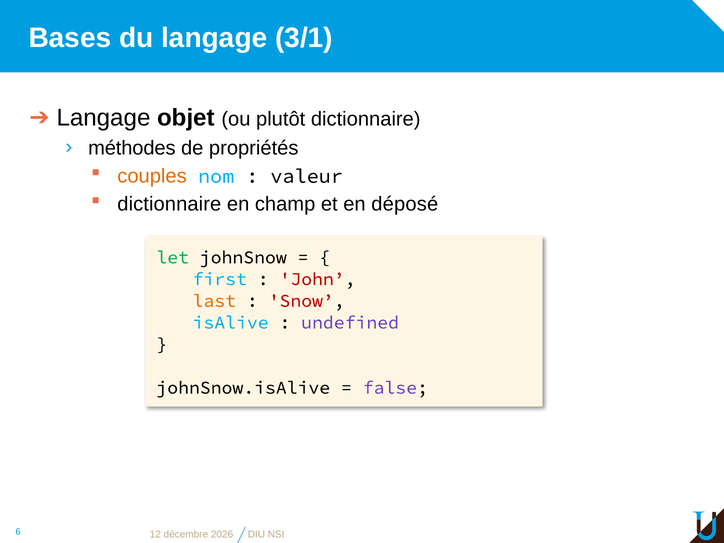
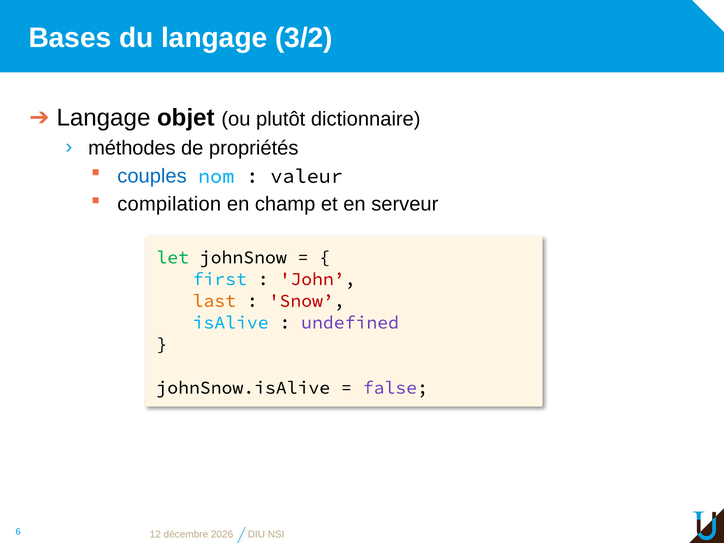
3/1: 3/1 -> 3/2
couples colour: orange -> blue
dictionnaire at (169, 204): dictionnaire -> compilation
déposé: déposé -> serveur
